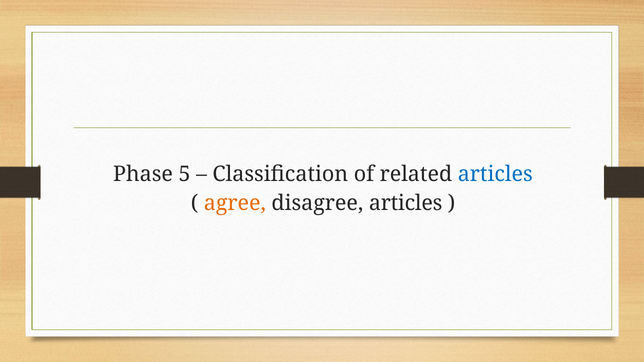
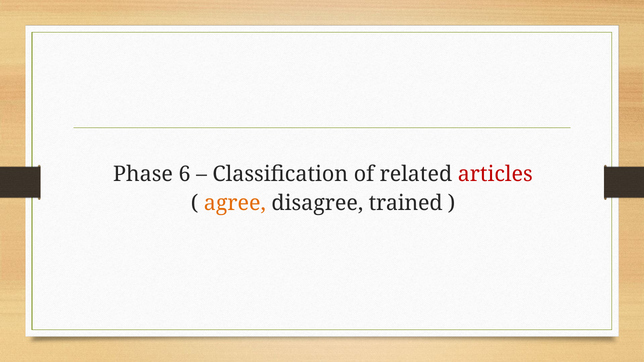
5: 5 -> 6
articles at (495, 174) colour: blue -> red
disagree articles: articles -> trained
